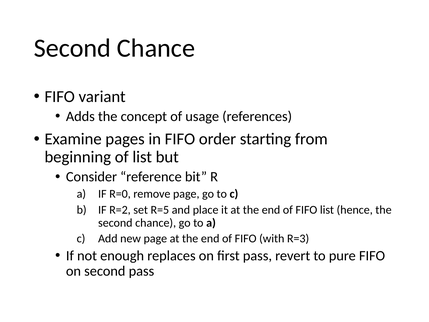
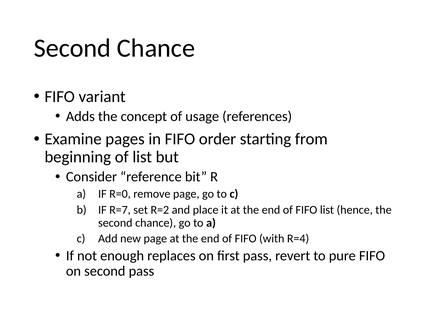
R=2: R=2 -> R=7
R=5: R=5 -> R=2
R=3: R=3 -> R=4
